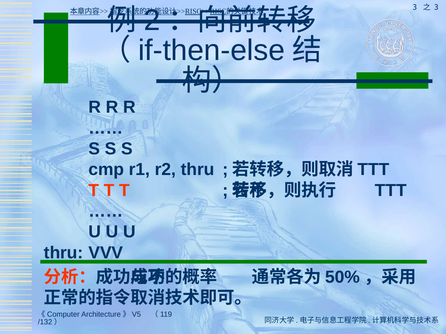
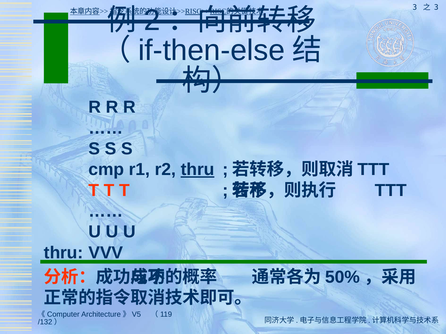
thru at (198, 170) underline: none -> present
